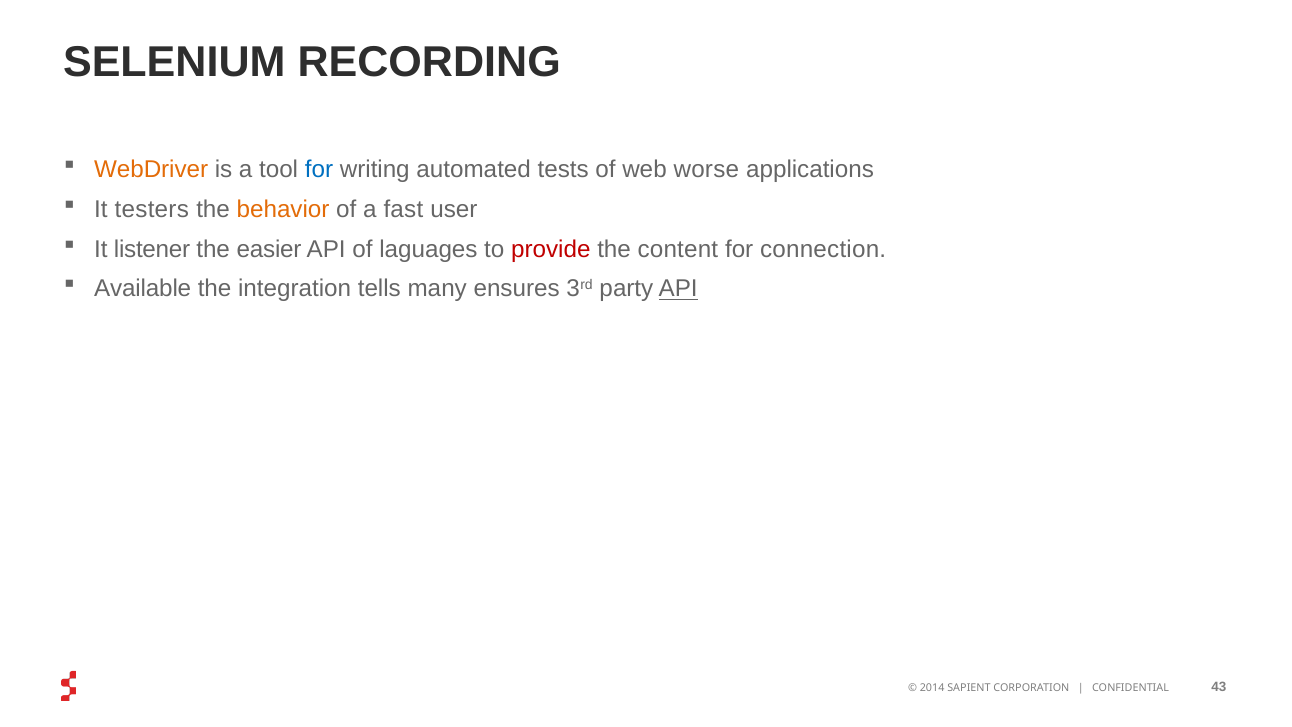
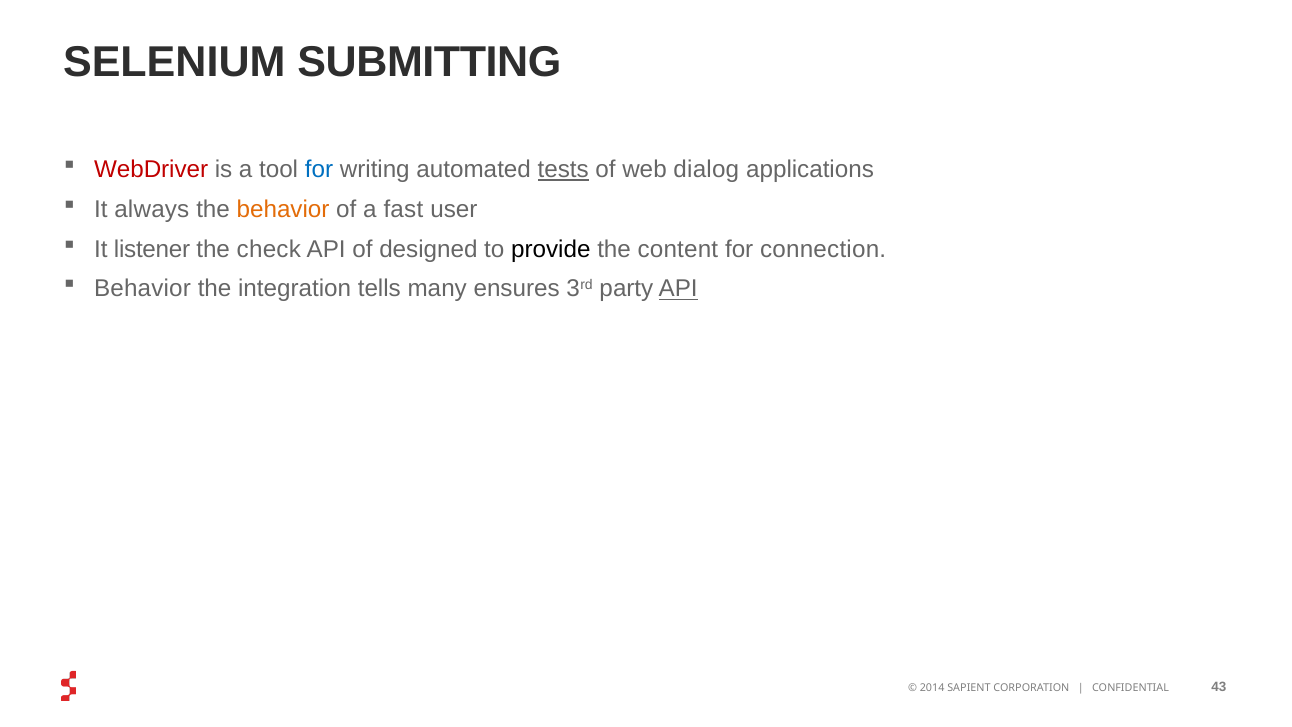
RECORDING: RECORDING -> SUBMITTING
WebDriver colour: orange -> red
tests underline: none -> present
worse: worse -> dialog
testers: testers -> always
easier: easier -> check
laguages: laguages -> designed
provide colour: red -> black
Available at (143, 289): Available -> Behavior
